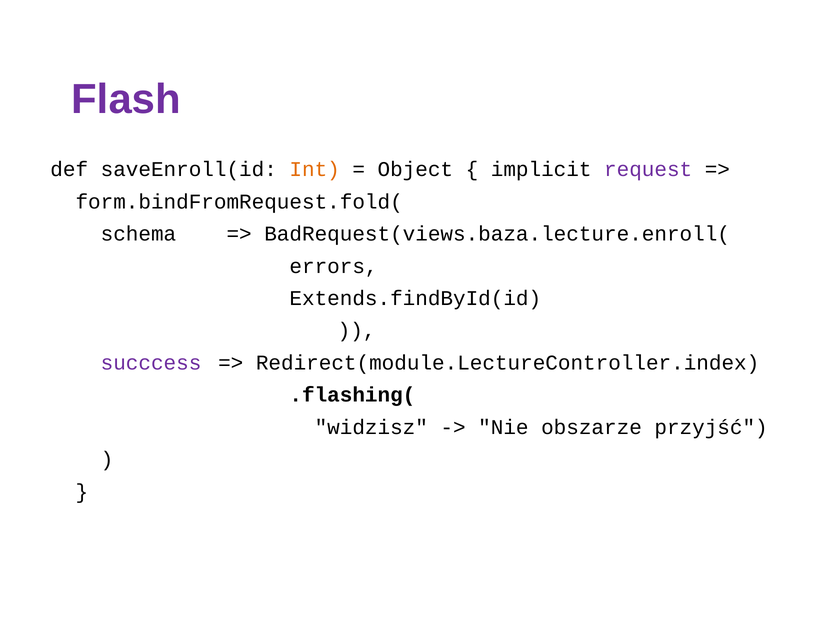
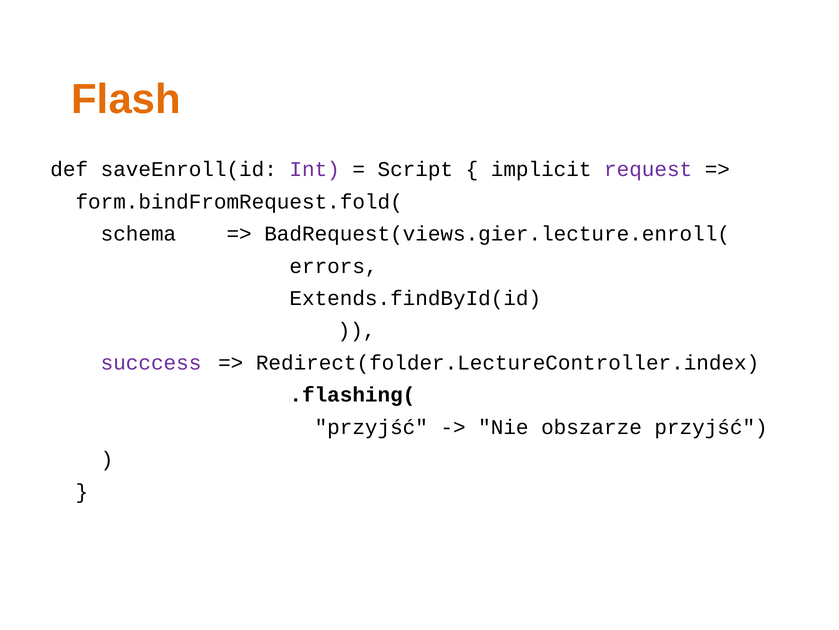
Flash colour: purple -> orange
Int colour: orange -> purple
Object: Object -> Script
BadRequest(views.baza.lecture.enroll(: BadRequest(views.baza.lecture.enroll( -> BadRequest(views.gier.lecture.enroll(
Redirect(module.LectureController.index: Redirect(module.LectureController.index -> Redirect(folder.LectureController.index
widzisz at (371, 427): widzisz -> przyjść
